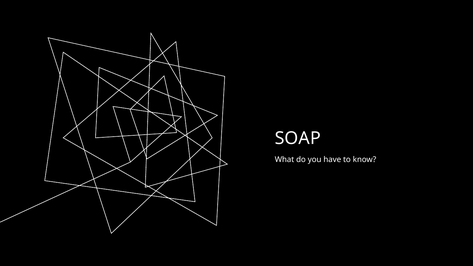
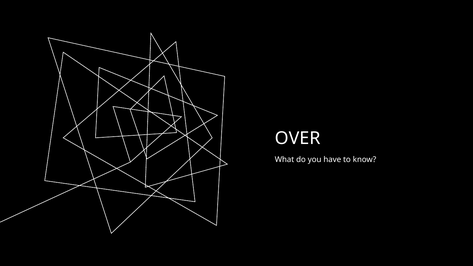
SOAP: SOAP -> OVER
